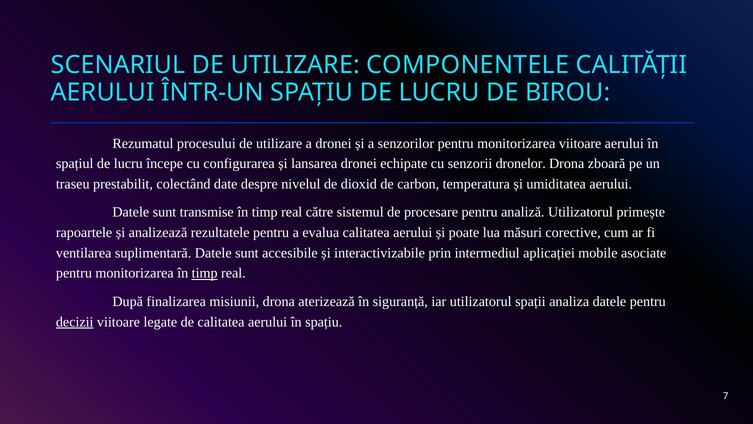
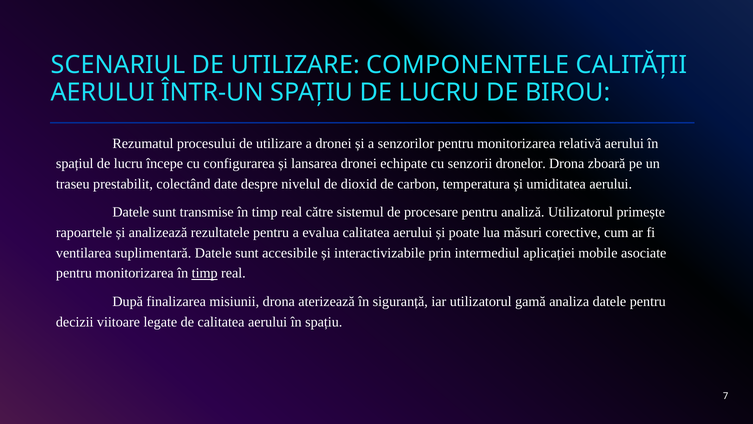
monitorizarea viitoare: viitoare -> relativă
spații: spații -> gamă
decizii underline: present -> none
